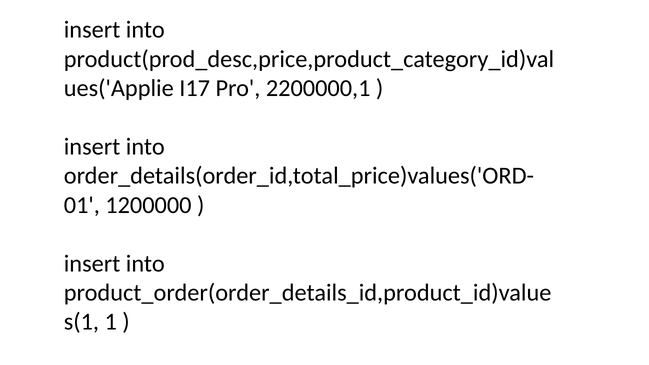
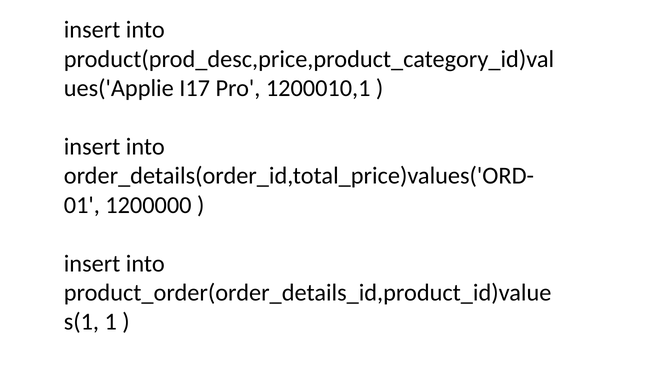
2200000,1: 2200000,1 -> 1200010,1
